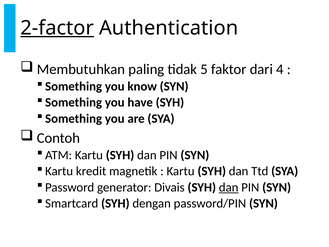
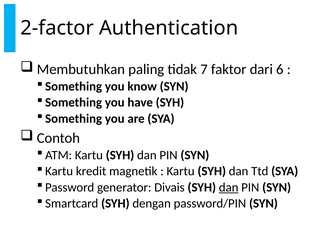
2-factor underline: present -> none
5: 5 -> 7
4: 4 -> 6
